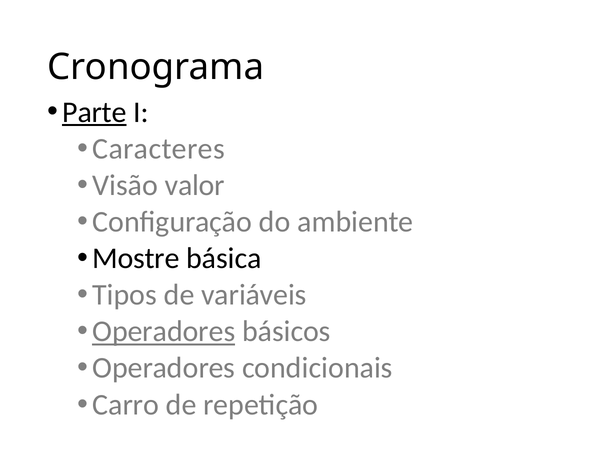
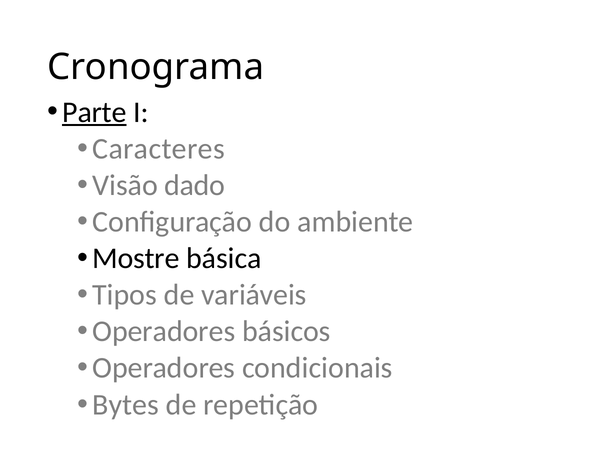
valor: valor -> dado
Operadores at (164, 332) underline: present -> none
Carro: Carro -> Bytes
